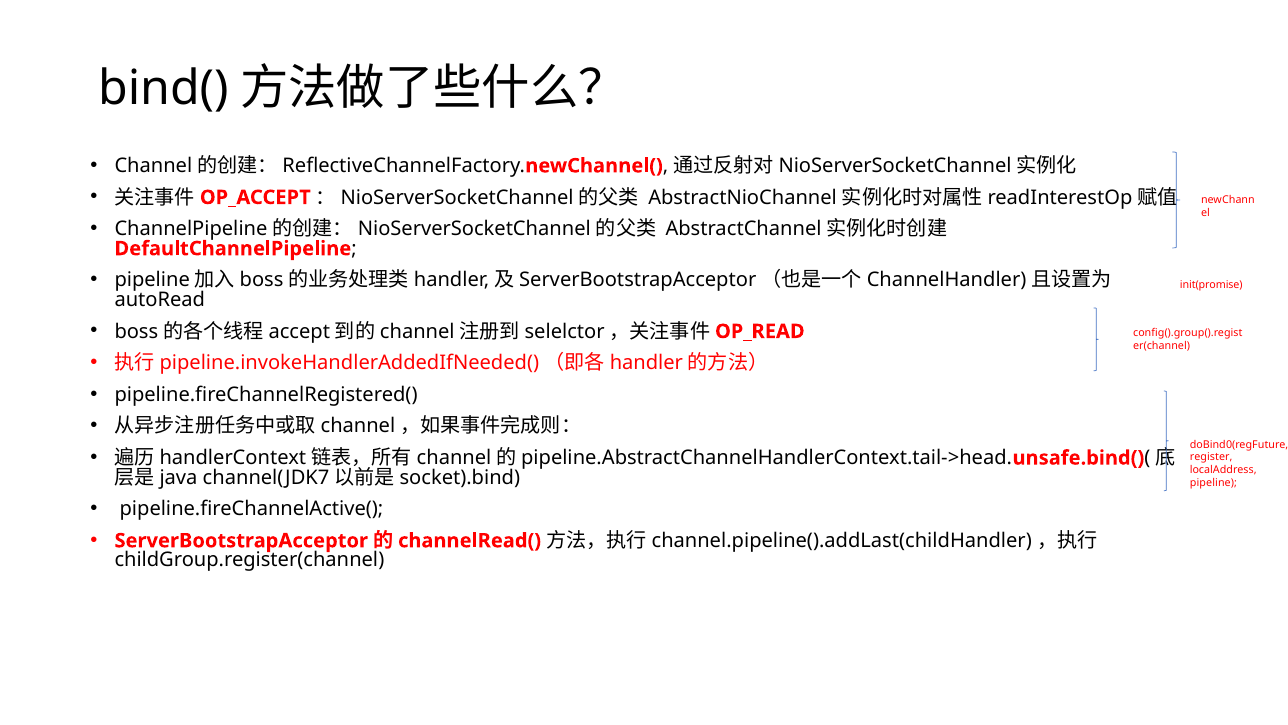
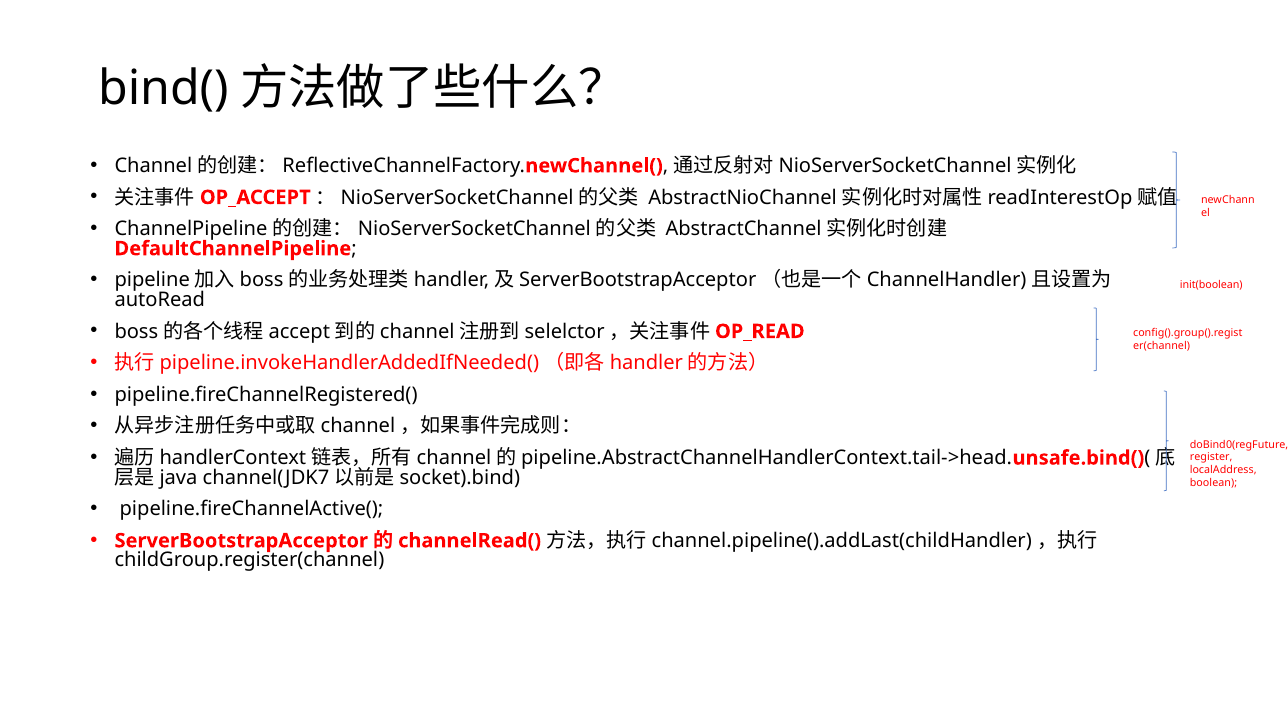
init(promise: init(promise -> init(boolean
pipeline: pipeline -> boolean
